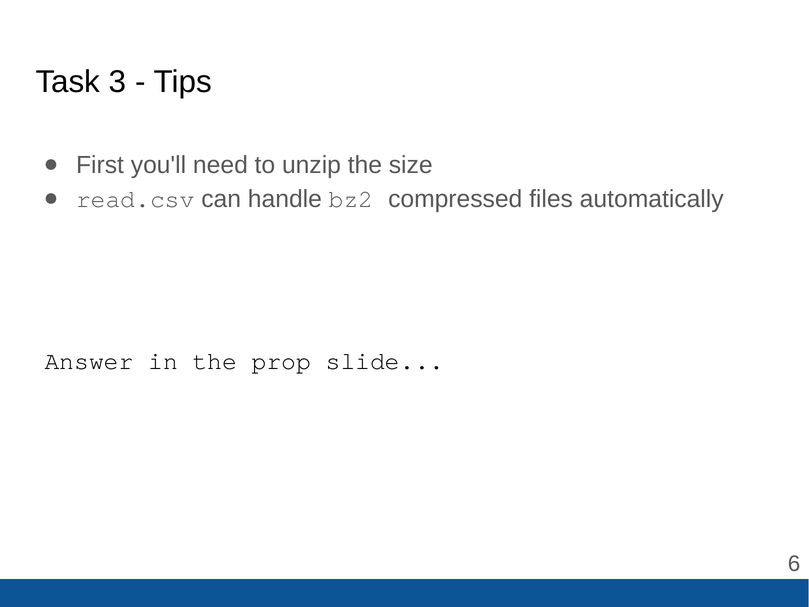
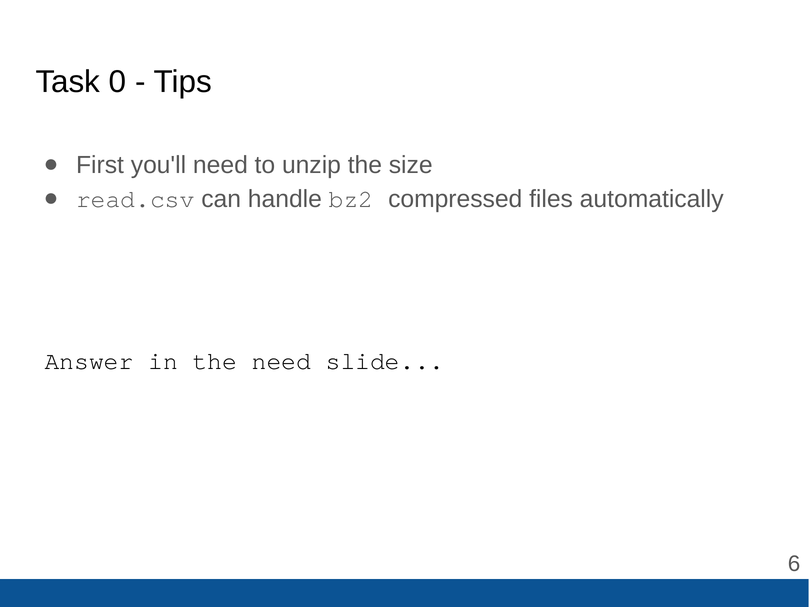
3: 3 -> 0
the prop: prop -> need
